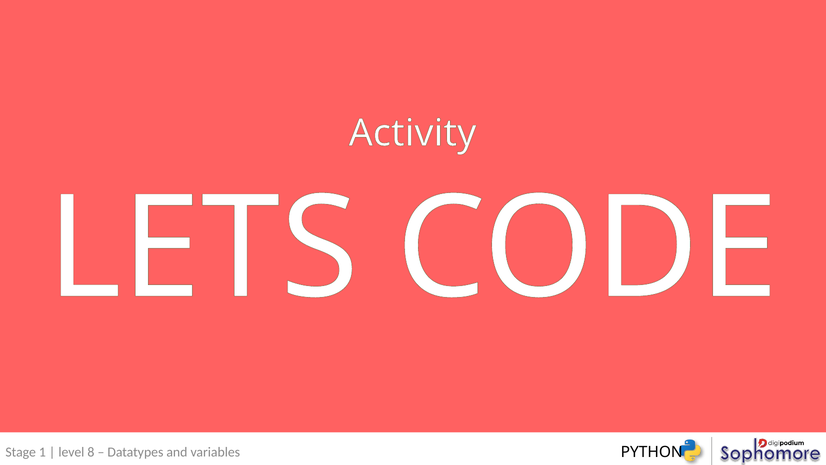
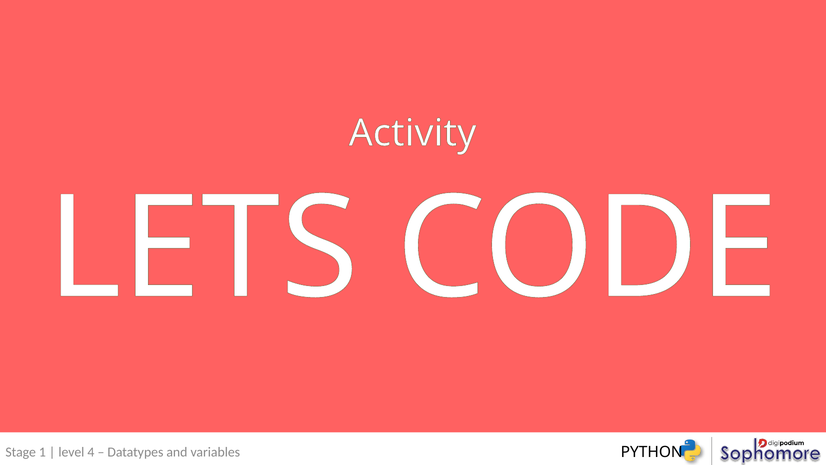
8: 8 -> 4
